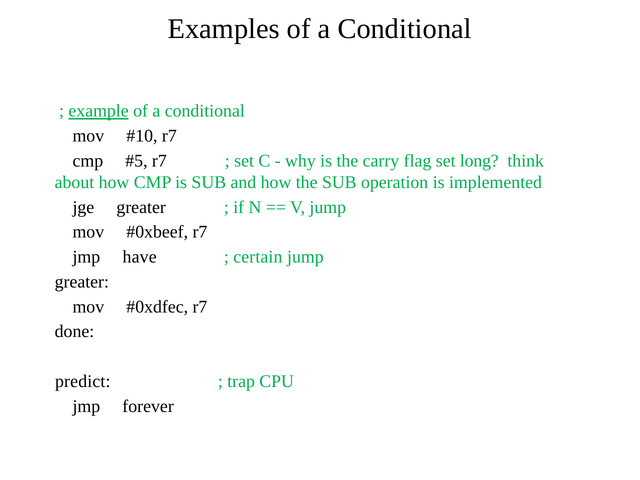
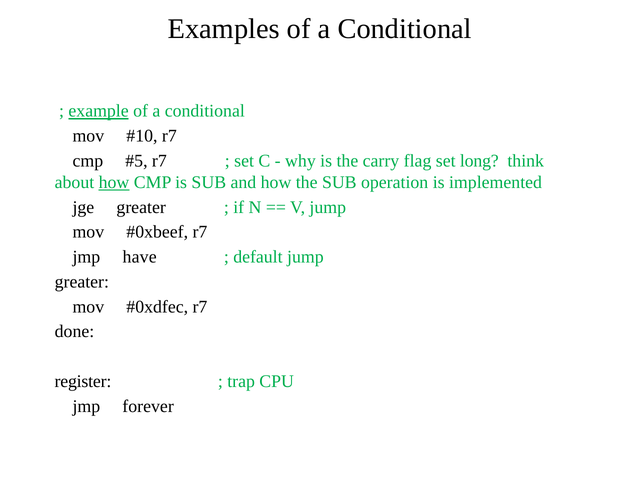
how at (114, 182) underline: none -> present
certain: certain -> default
predict: predict -> register
